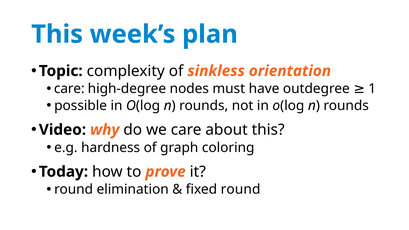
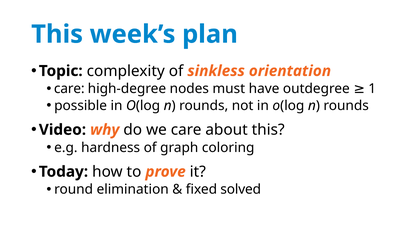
fixed round: round -> solved
